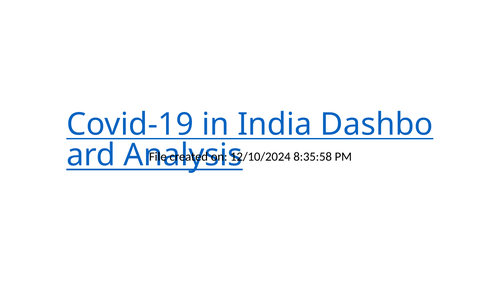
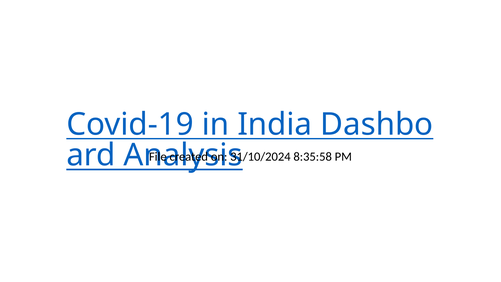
12/10/2024: 12/10/2024 -> 31/10/2024
